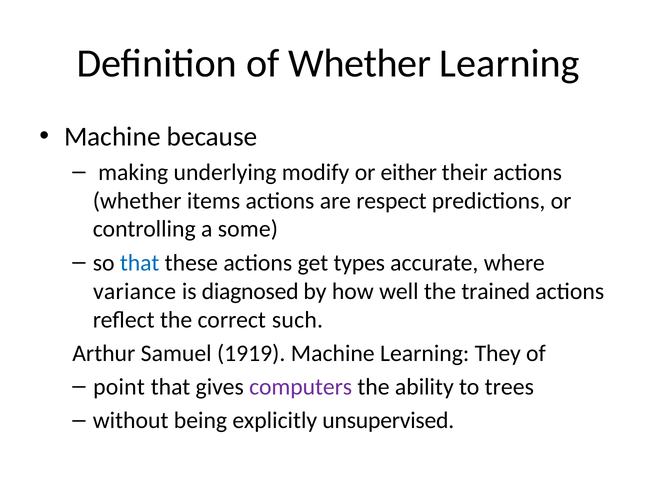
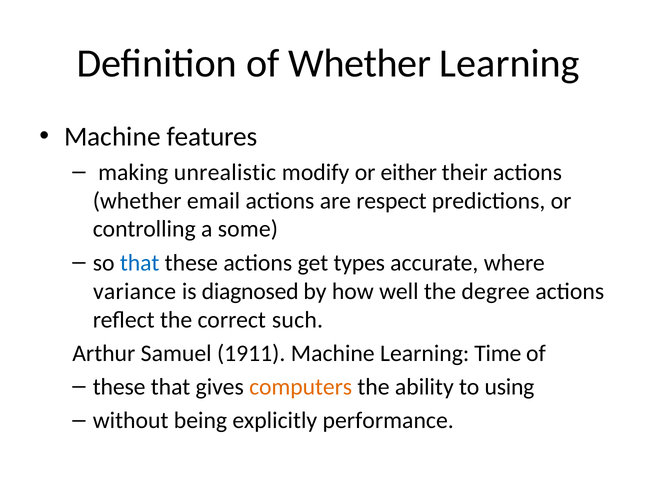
because: because -> features
underlying: underlying -> unrealistic
items: items -> email
trained: trained -> degree
1919: 1919 -> 1911
They: They -> Time
point at (119, 387): point -> these
computers colour: purple -> orange
trees: trees -> using
unsupervised: unsupervised -> performance
